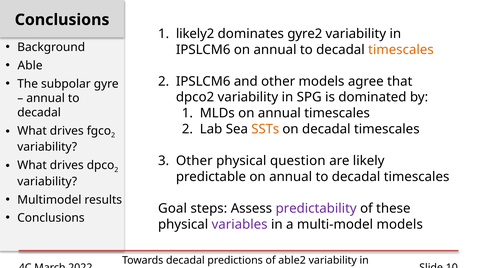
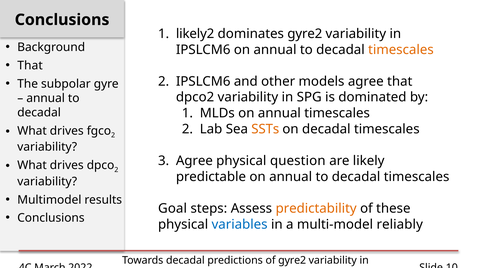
Able at (30, 66): Able -> That
Other at (194, 161): Other -> Agree
predictability colour: purple -> orange
variables colour: purple -> blue
multi-model models: models -> reliably
of able2: able2 -> gyre2
